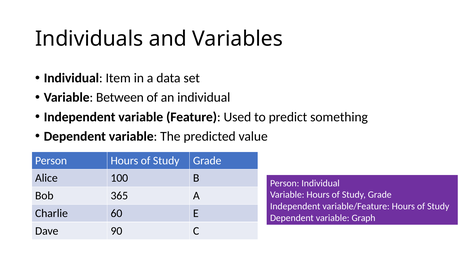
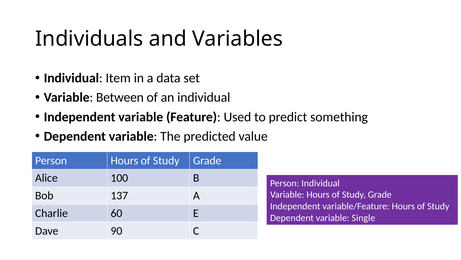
365: 365 -> 137
Graph: Graph -> Single
